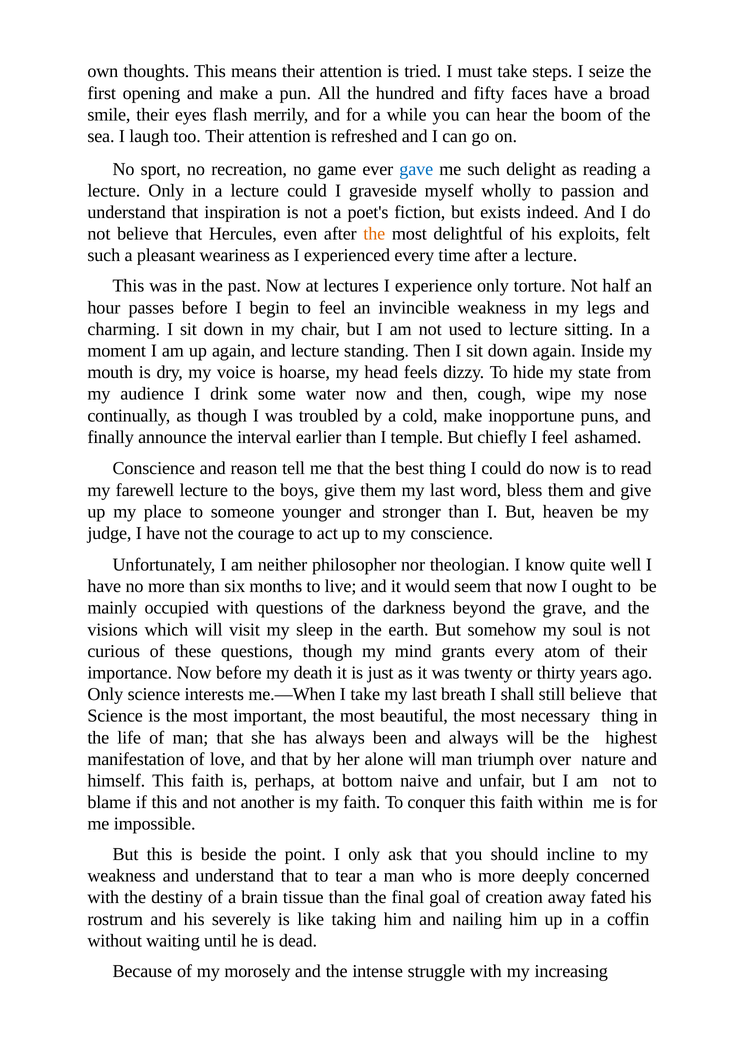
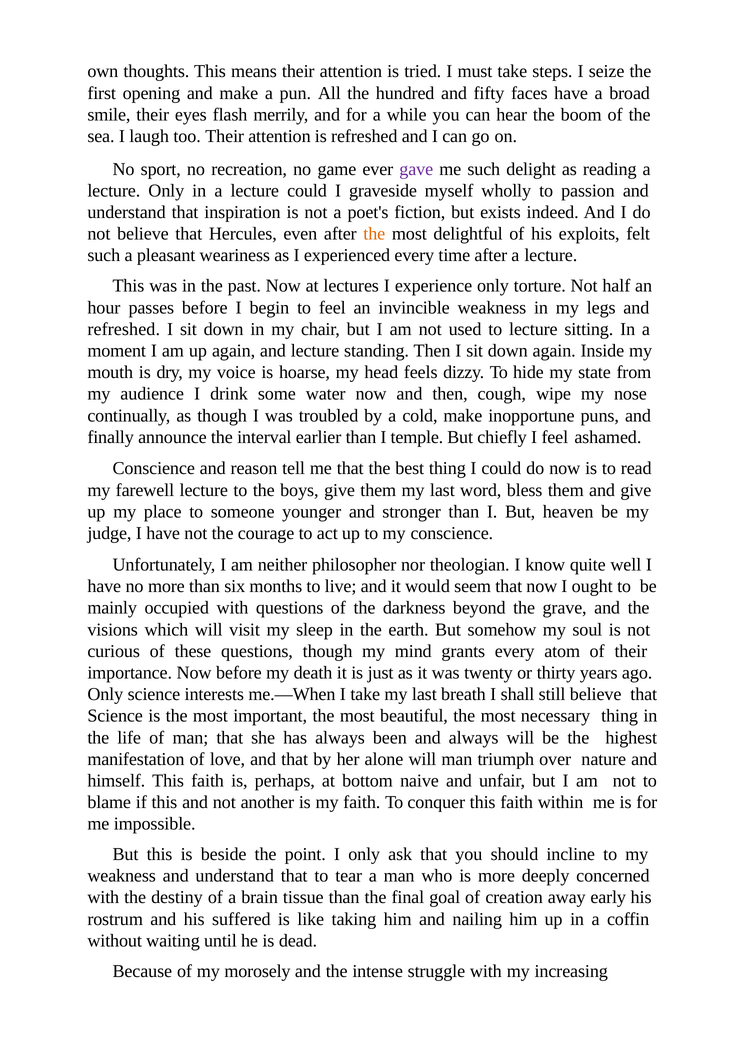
gave colour: blue -> purple
charming at (124, 329): charming -> refreshed
fated: fated -> early
severely: severely -> suffered
